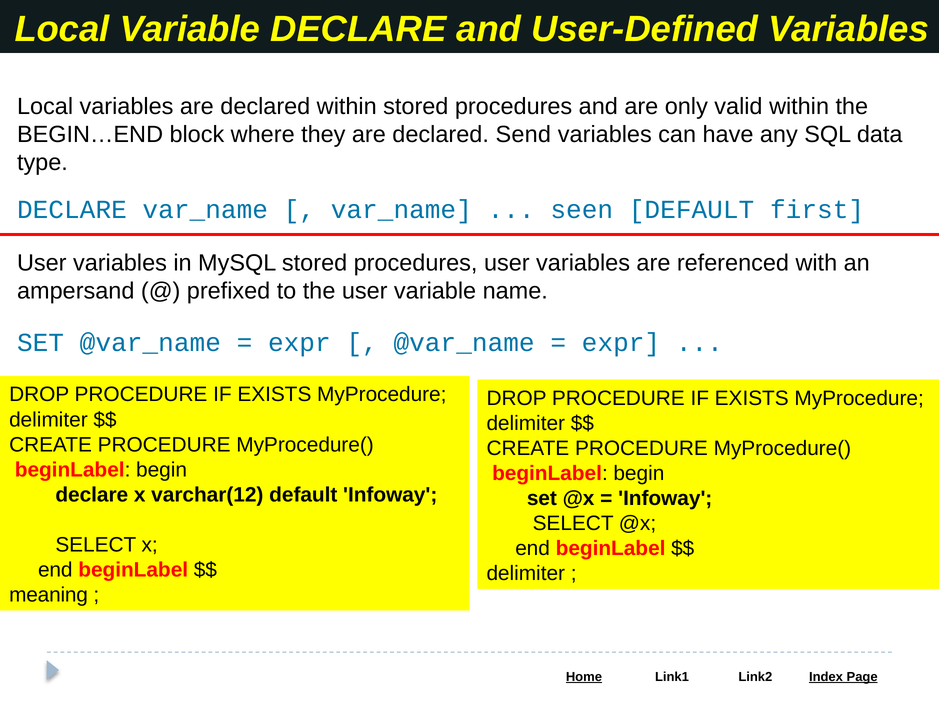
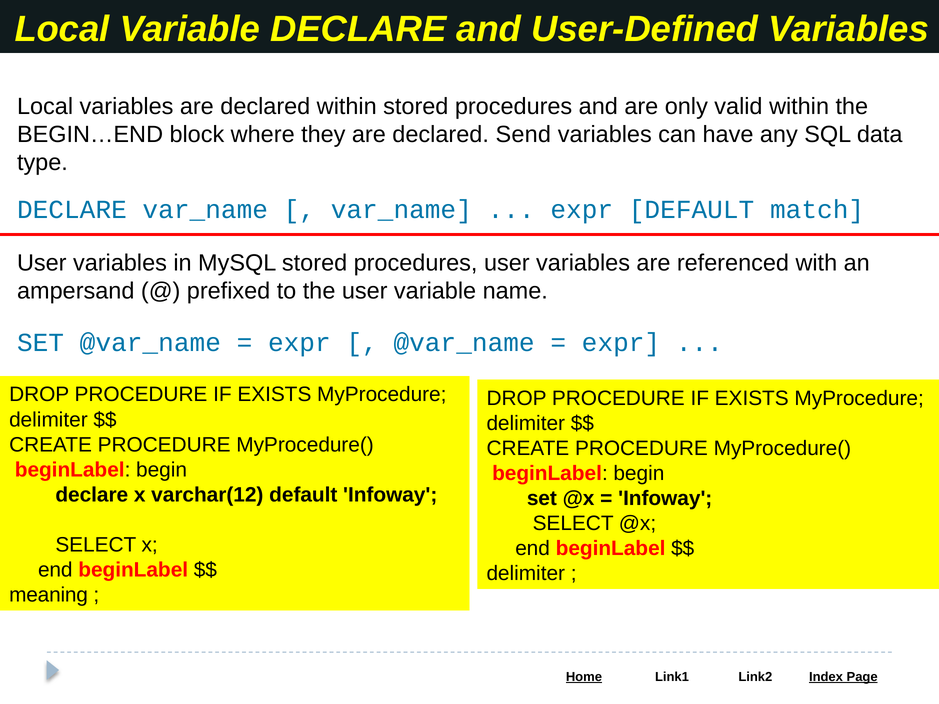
seen at (582, 210): seen -> expr
first: first -> match
